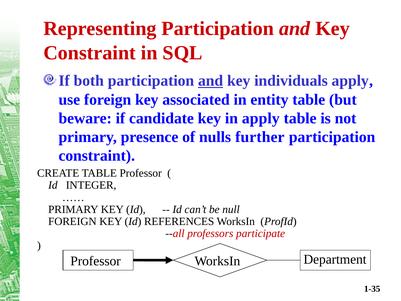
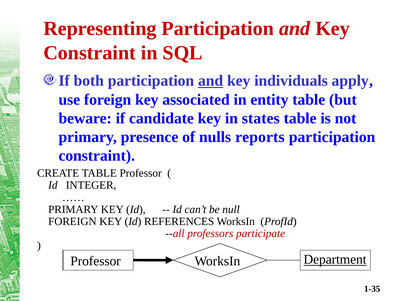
in apply: apply -> states
further: further -> reports
Department underline: none -> present
